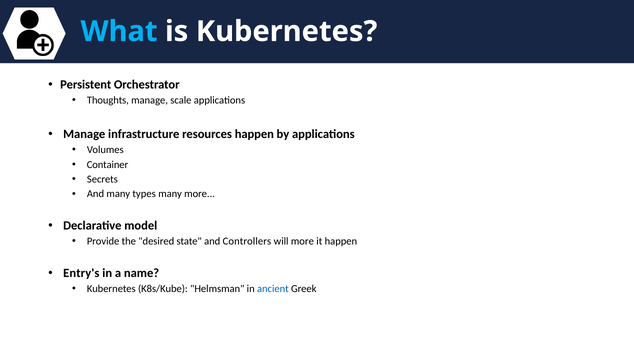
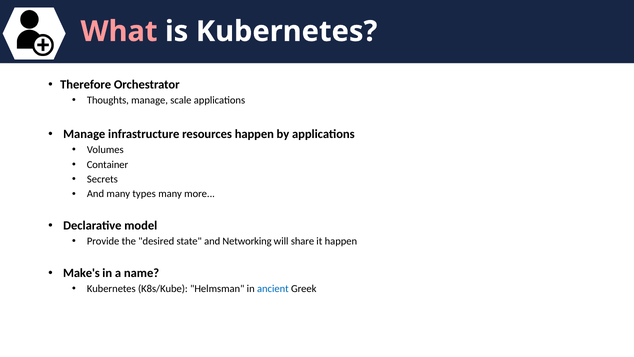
What colour: light blue -> pink
Persistent: Persistent -> Therefore
Controllers: Controllers -> Networking
will more: more -> share
Entry's: Entry's -> Make's
